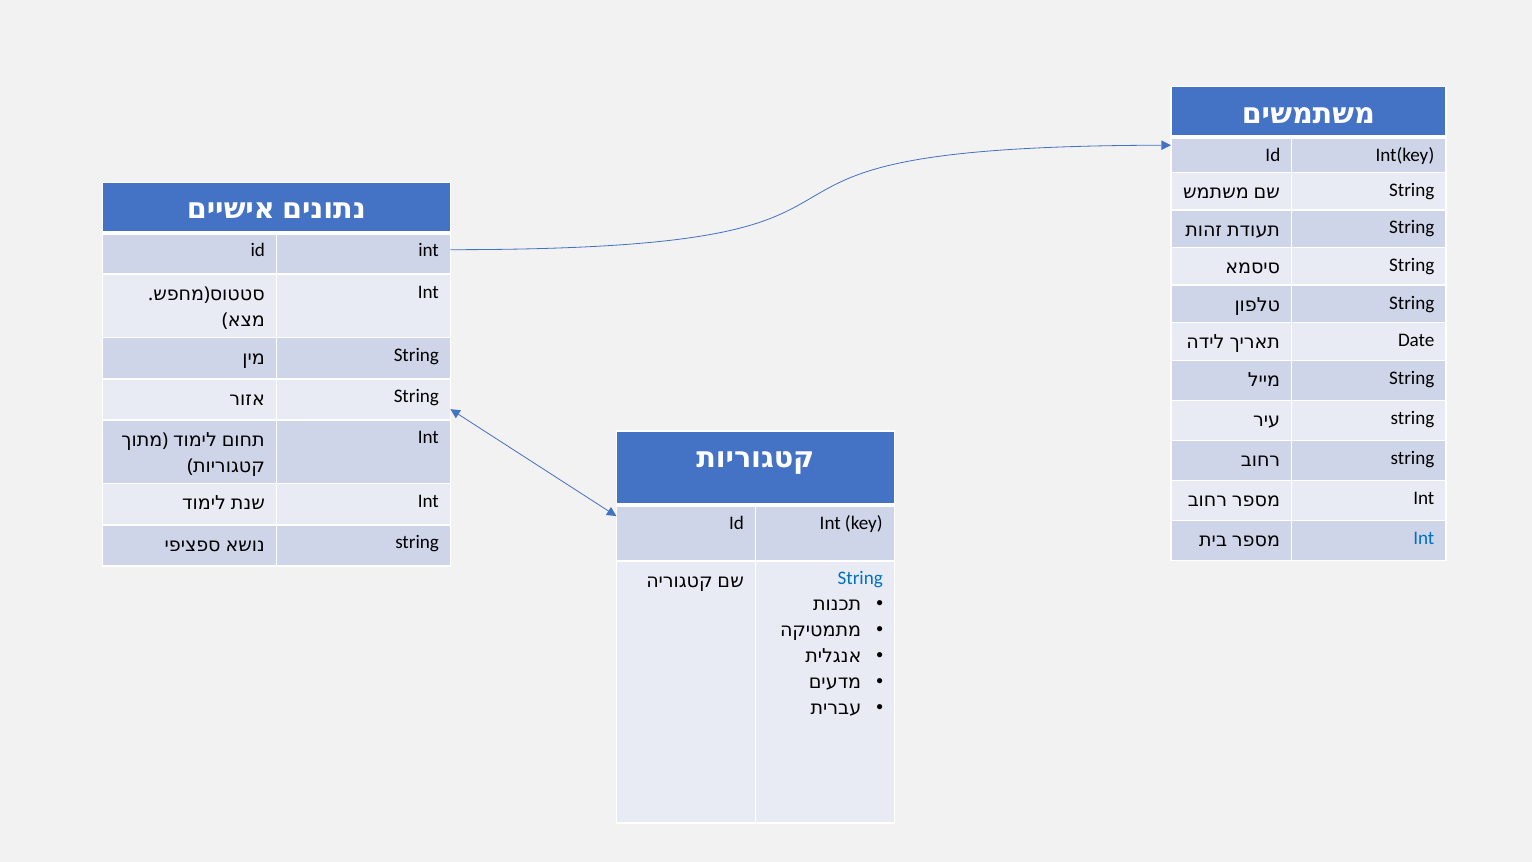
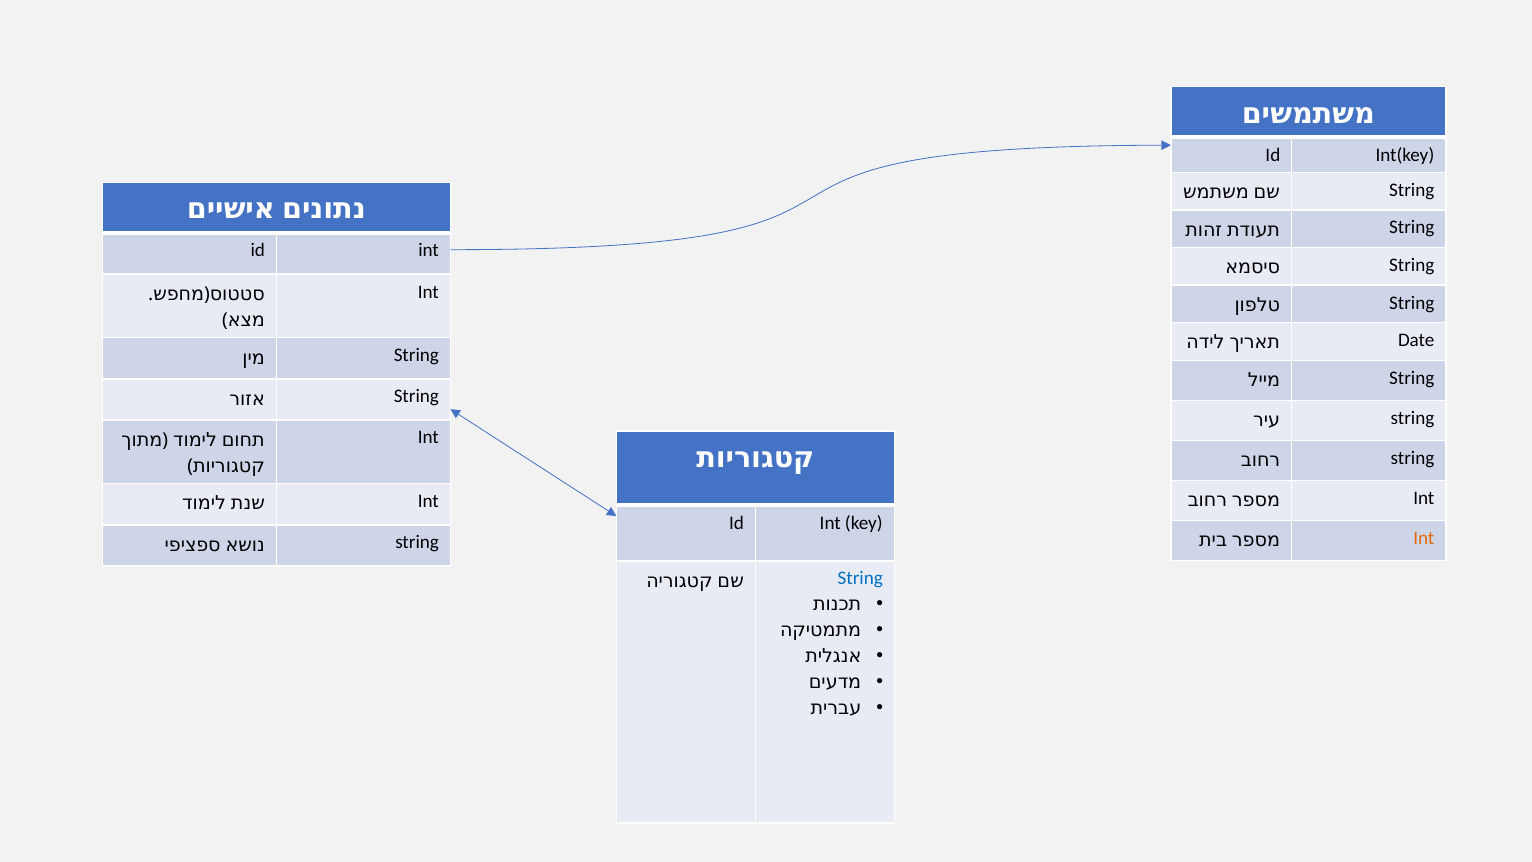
Int at (1424, 538) colour: blue -> orange
